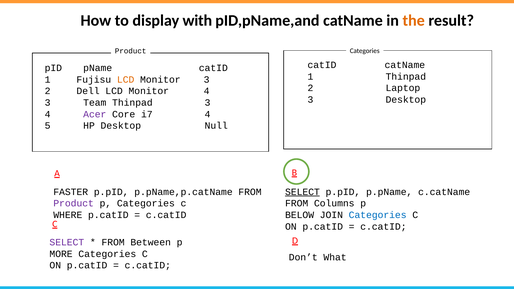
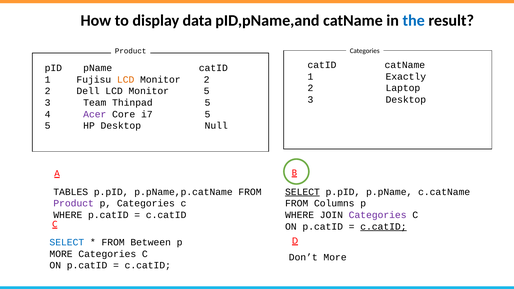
with: with -> data
the colour: orange -> blue
1 Thinpad: Thinpad -> Exactly
Monitor 3: 3 -> 2
Monitor 4: 4 -> 5
Thinpad 3: 3 -> 5
i7 4: 4 -> 5
FASTER: FASTER -> TABLES
BELOW at (300, 215): BELOW -> WHERE
Categories at (378, 215) colour: blue -> purple
c.catID at (383, 227) underline: none -> present
SELECT at (67, 242) colour: purple -> blue
Don’t What: What -> More
